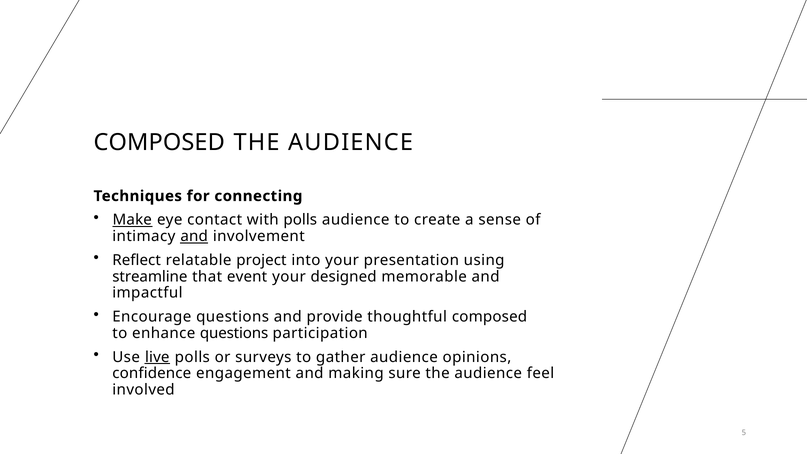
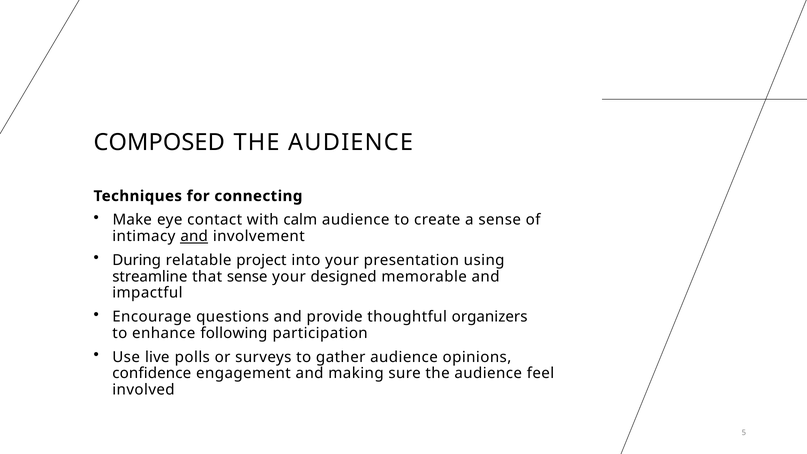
Make underline: present -> none
with polls: polls -> calm
Reflect: Reflect -> During
that event: event -> sense
thoughtful composed: composed -> organizers
enhance questions: questions -> following
live underline: present -> none
